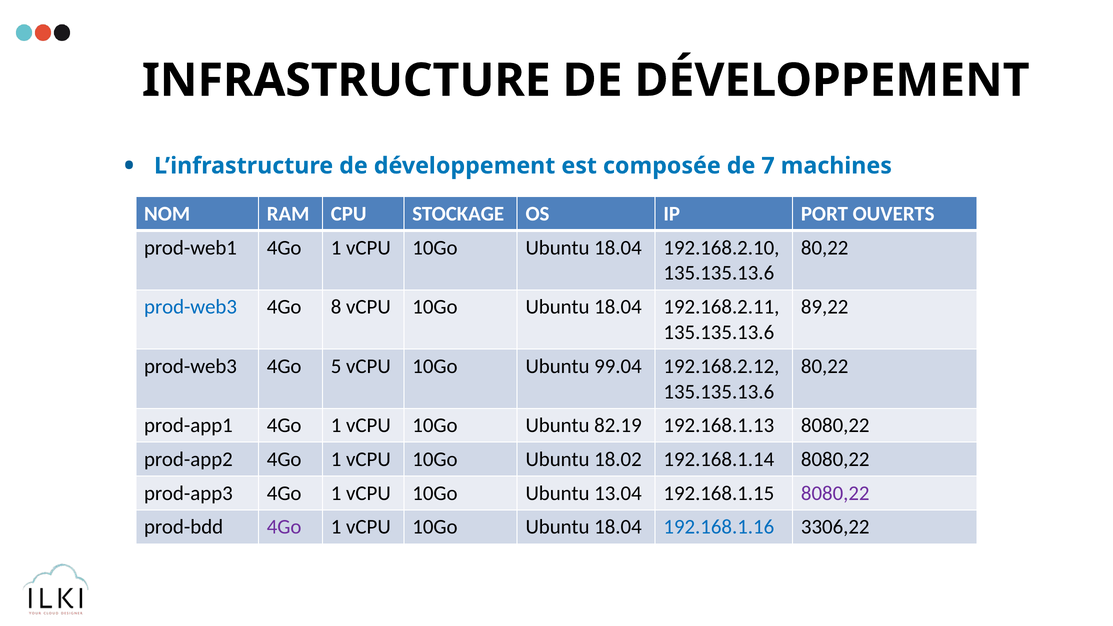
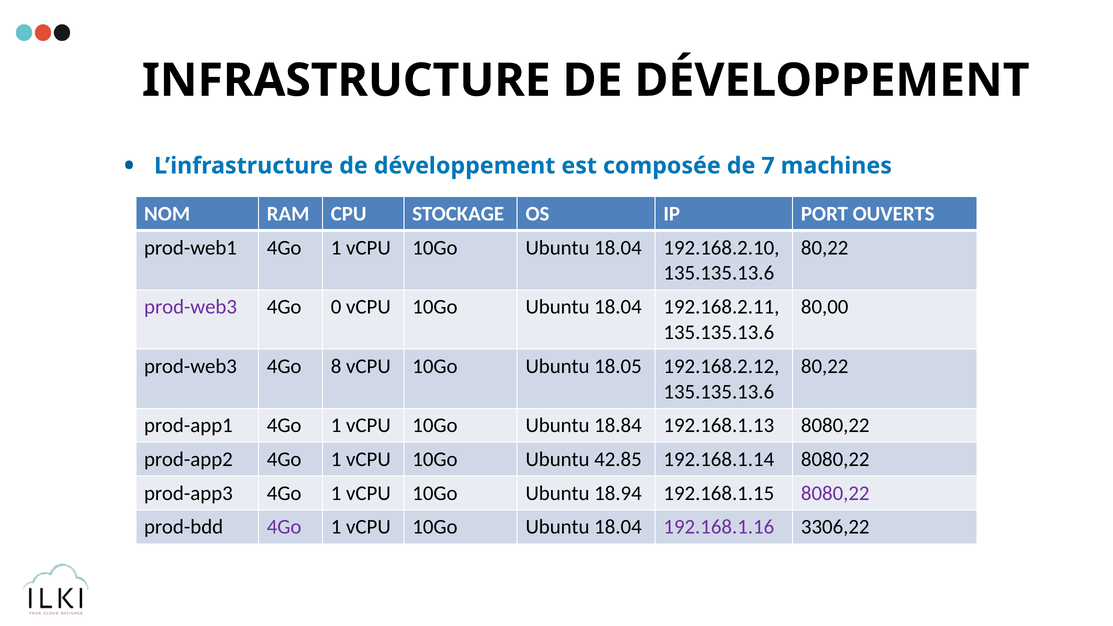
prod-web3 at (191, 307) colour: blue -> purple
8: 8 -> 0
89,22: 89,22 -> 80,00
5: 5 -> 8
99.04: 99.04 -> 18.05
82.19: 82.19 -> 18.84
18.02: 18.02 -> 42.85
13.04: 13.04 -> 18.94
192.168.1.16 colour: blue -> purple
